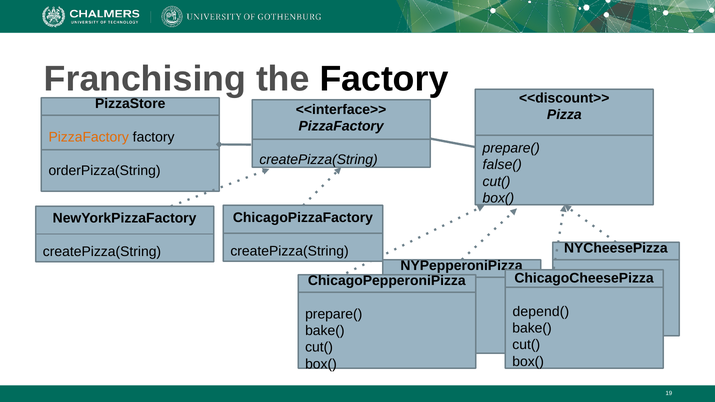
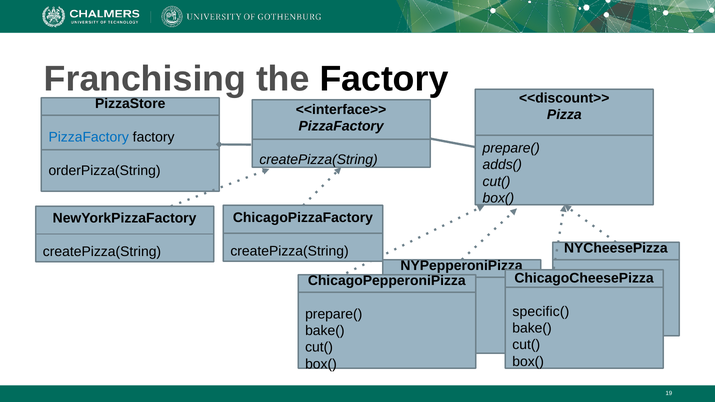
PizzaFactory at (89, 137) colour: orange -> blue
false(: false( -> adds(
depend(: depend( -> specific(
